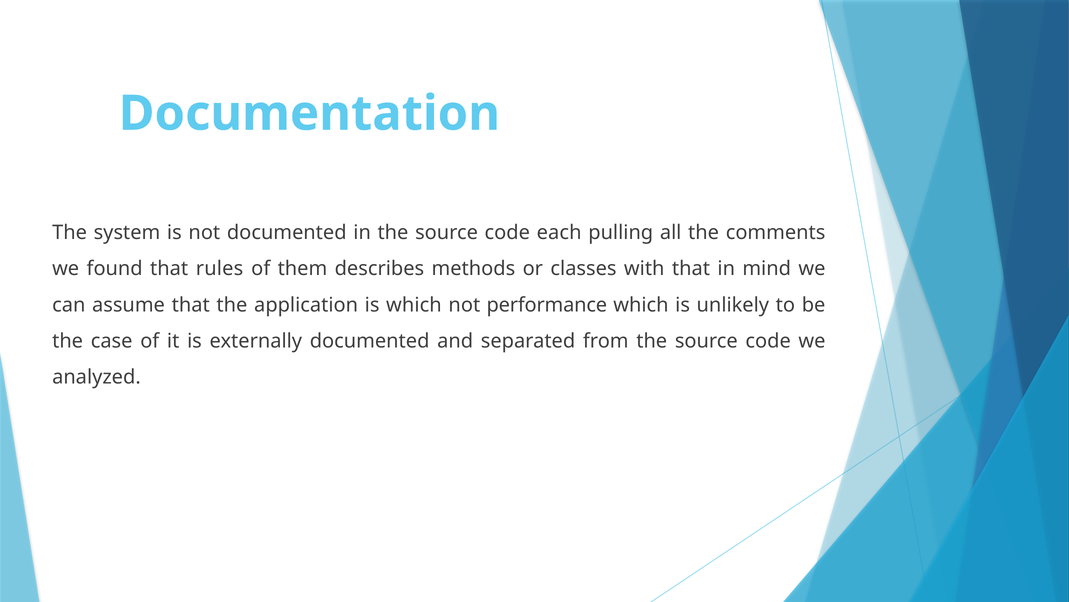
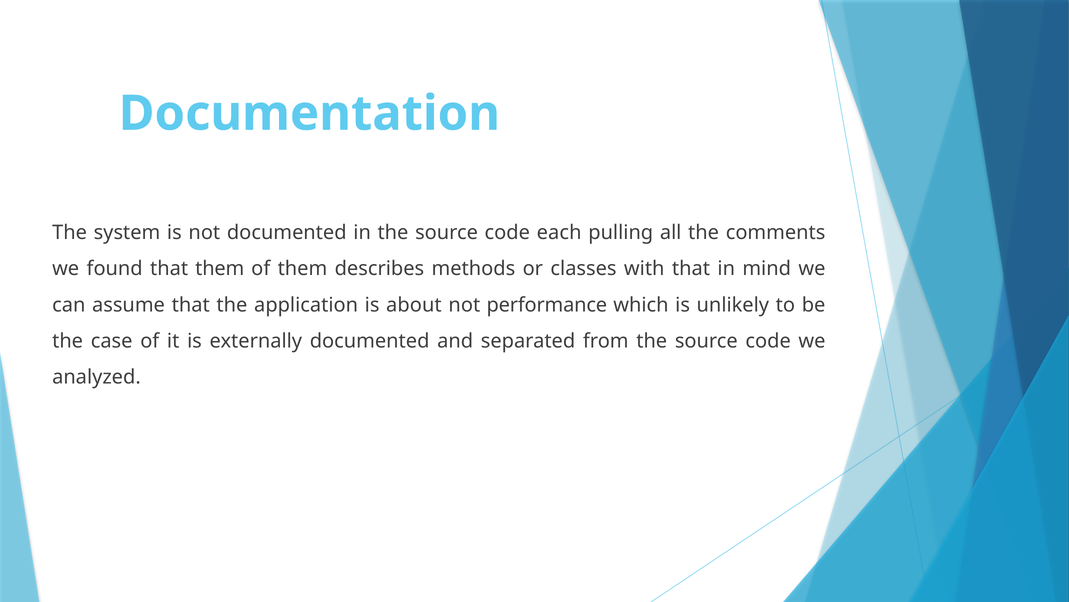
that rules: rules -> them
is which: which -> about
